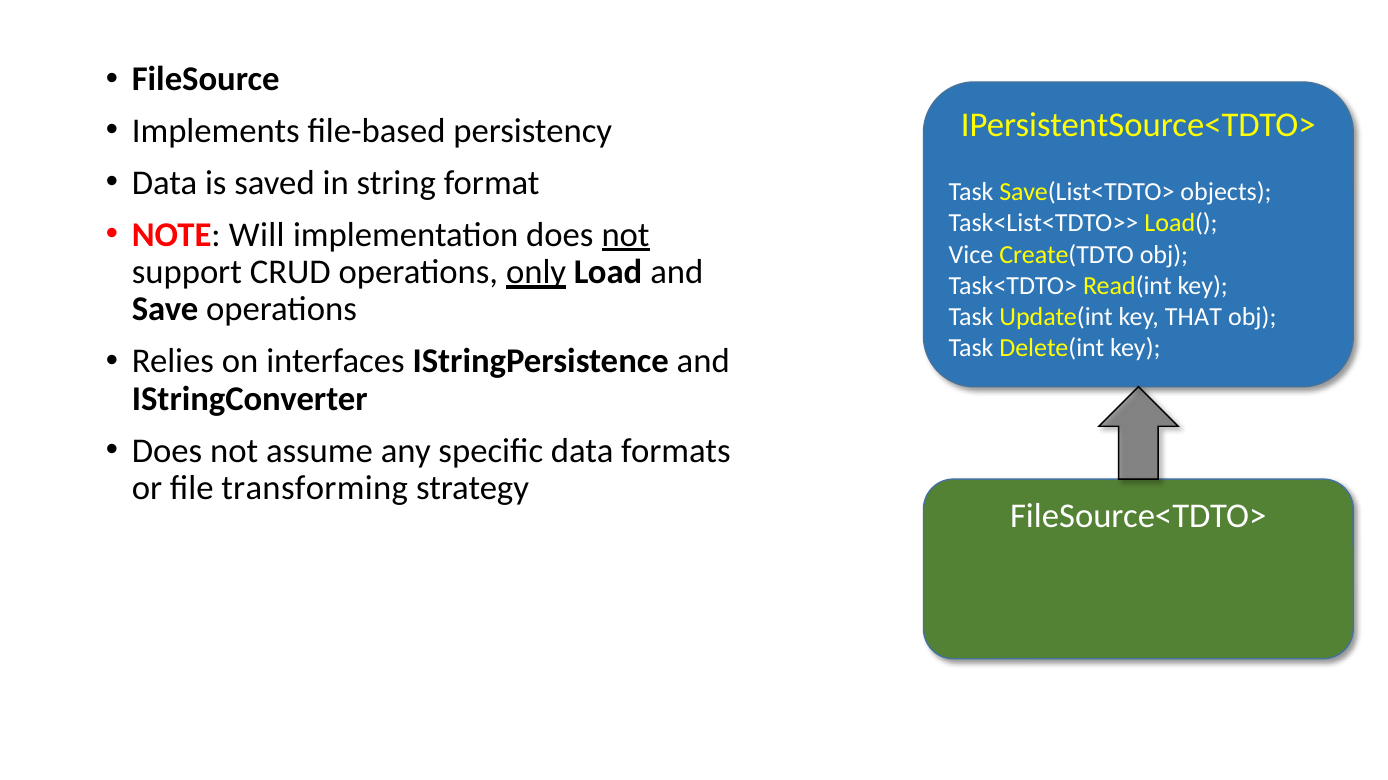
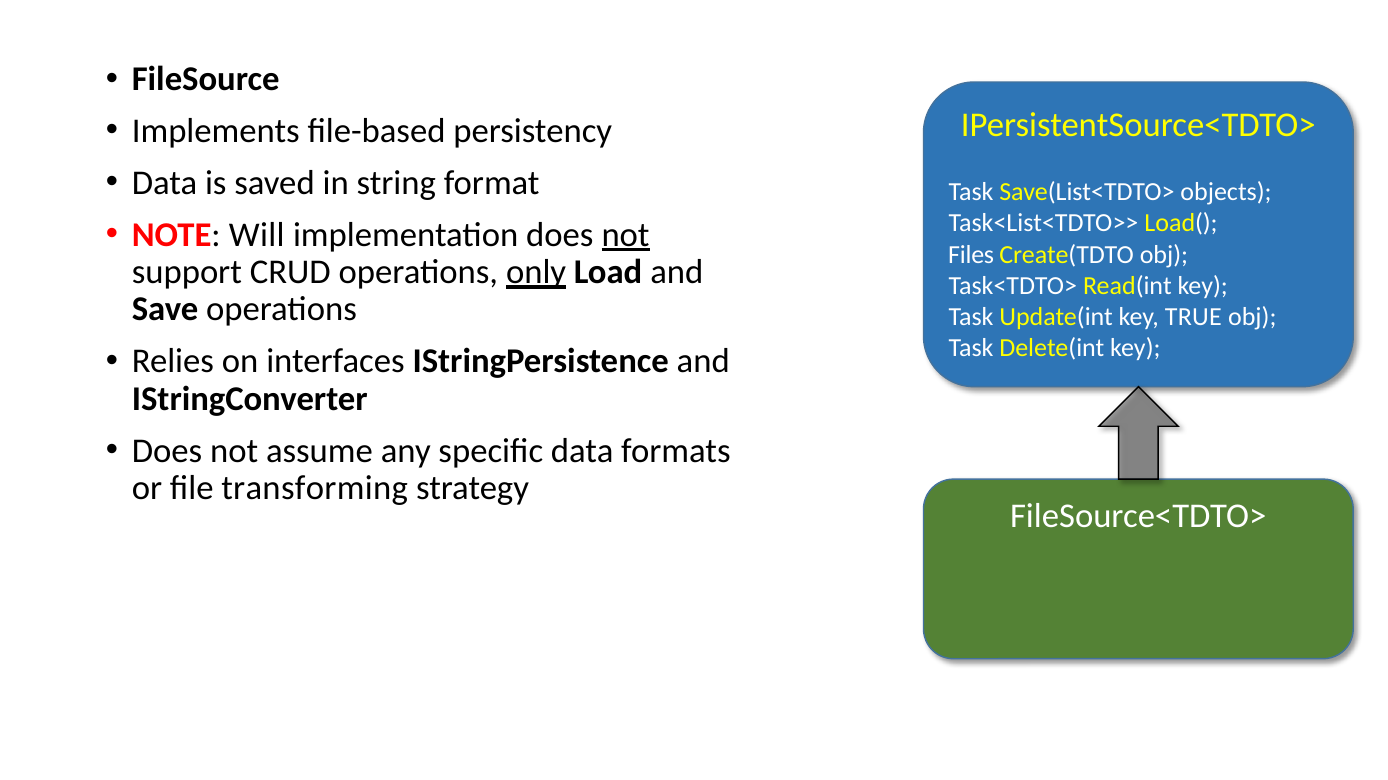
Vice: Vice -> Files
THAT: THAT -> TRUE
